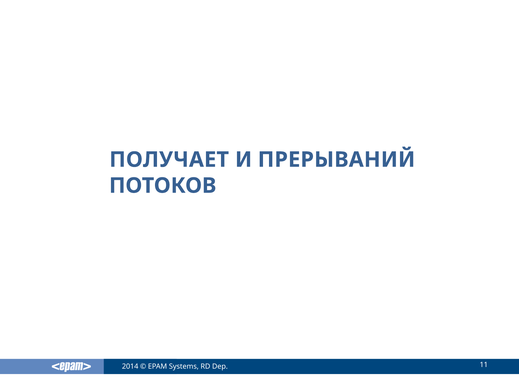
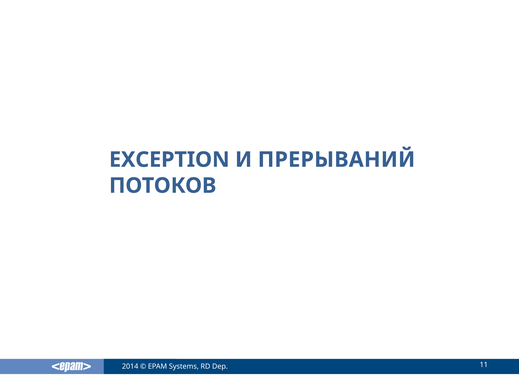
ПОЛУЧАЕТ: ПОЛУЧАЕТ -> EXCEPTION
